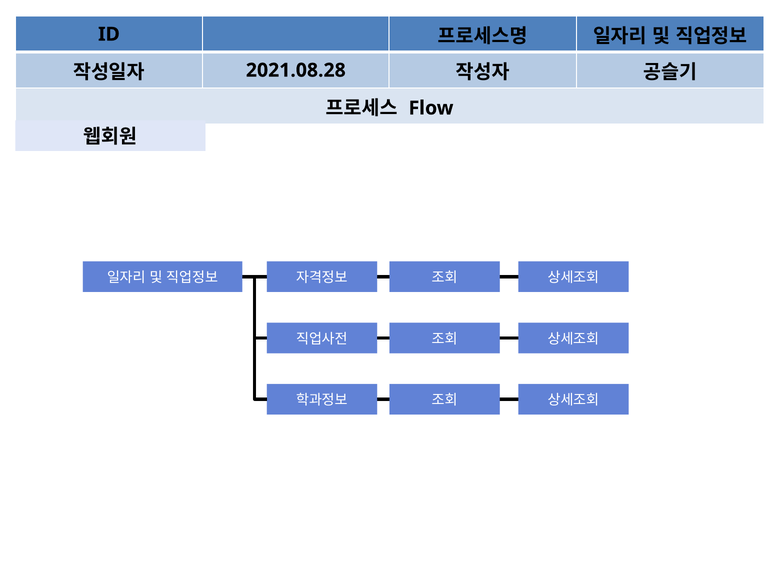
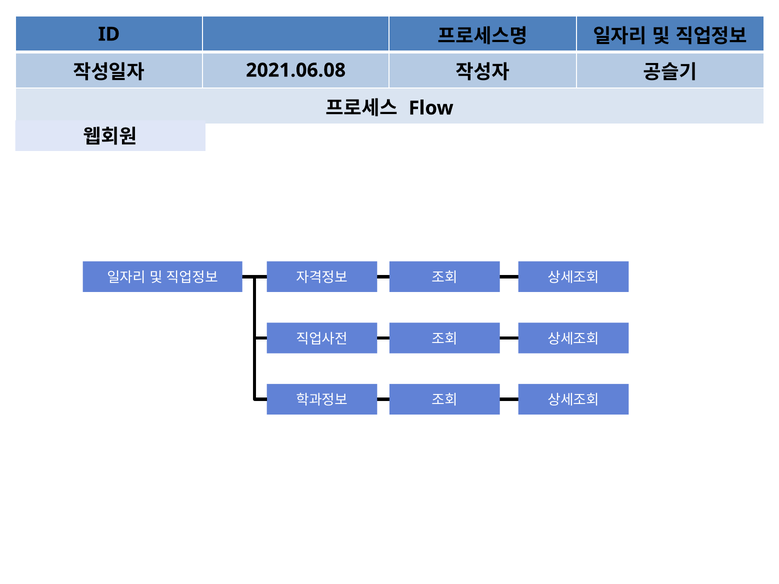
2021.08.28: 2021.08.28 -> 2021.06.08
